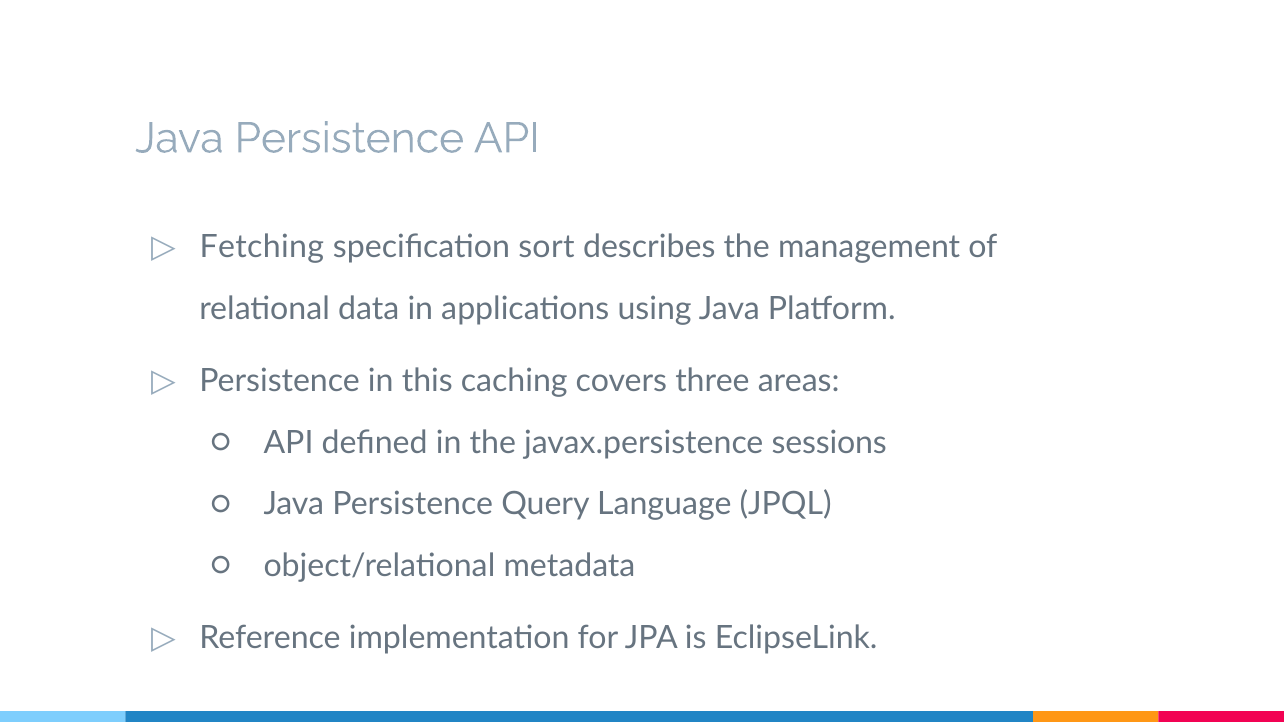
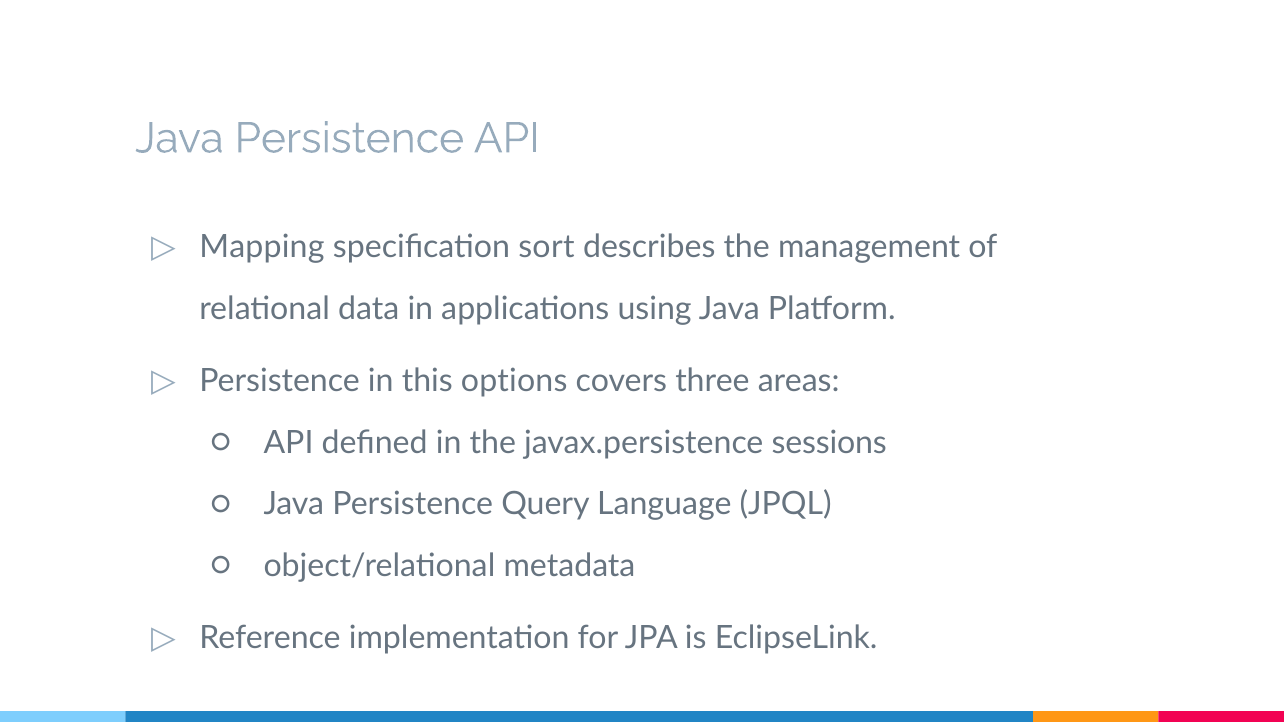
Fetching: Fetching -> Mapping
caching: caching -> options
